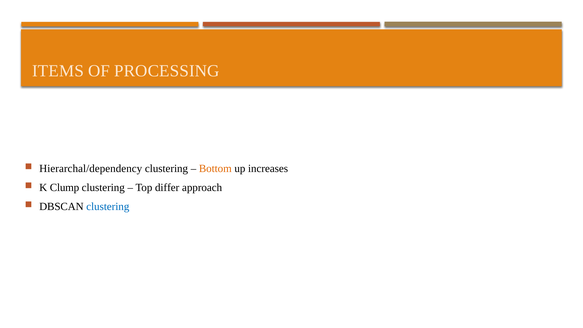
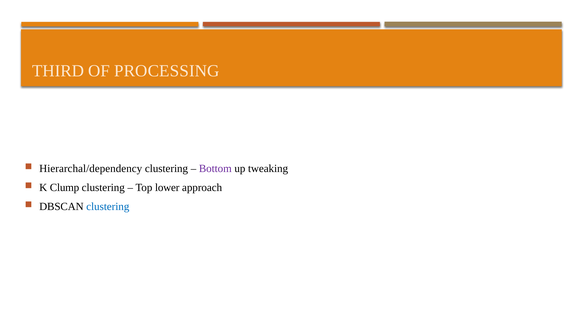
ITEMS: ITEMS -> THIRD
Bottom colour: orange -> purple
increases: increases -> tweaking
differ: differ -> lower
